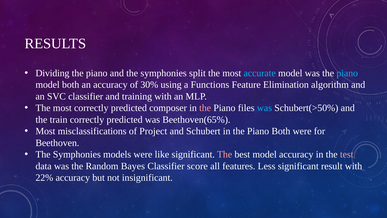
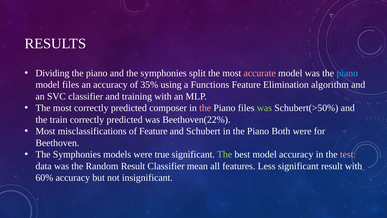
accurate colour: light blue -> pink
model both: both -> files
30%: 30% -> 35%
was at (264, 108) colour: light blue -> light green
Beethoven(65%: Beethoven(65% -> Beethoven(22%
of Project: Project -> Feature
like: like -> true
The at (225, 154) colour: pink -> light green
Random Bayes: Bayes -> Result
score: score -> mean
22%: 22% -> 60%
